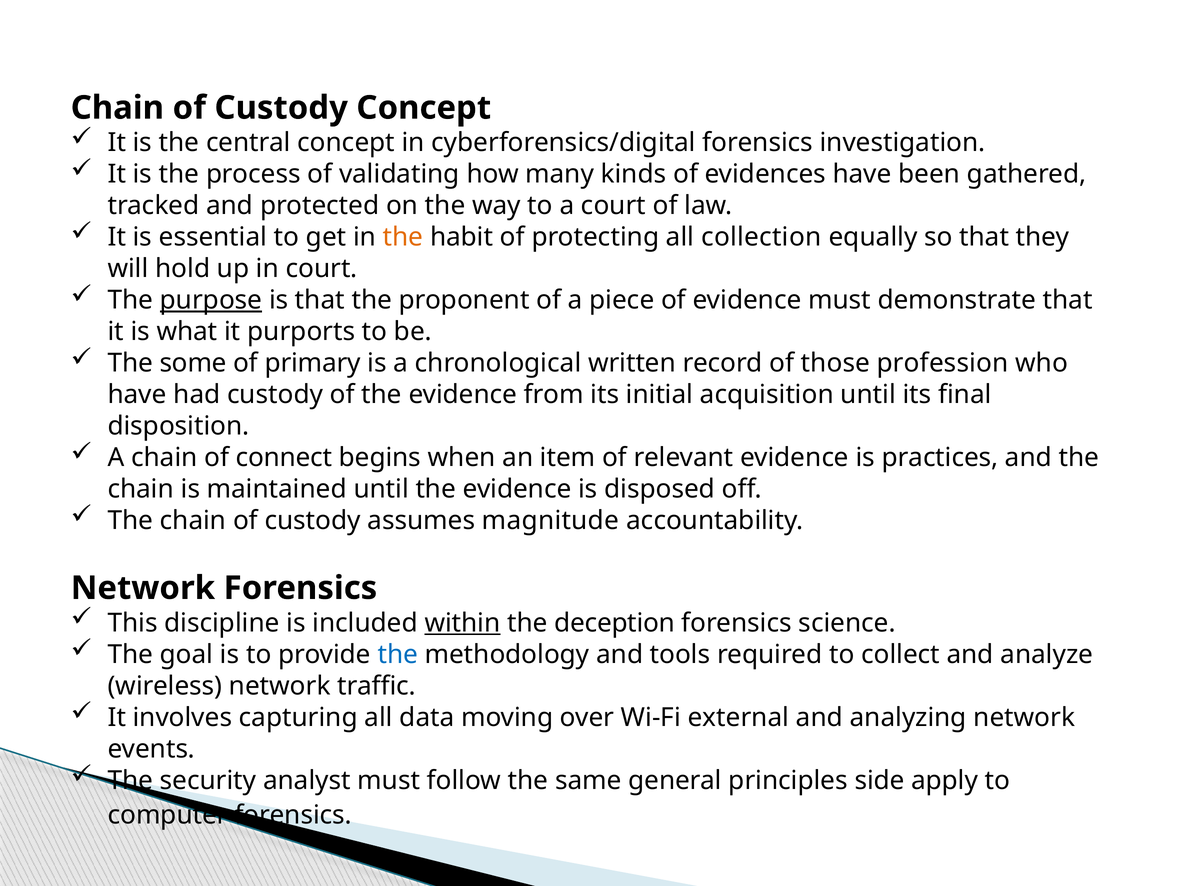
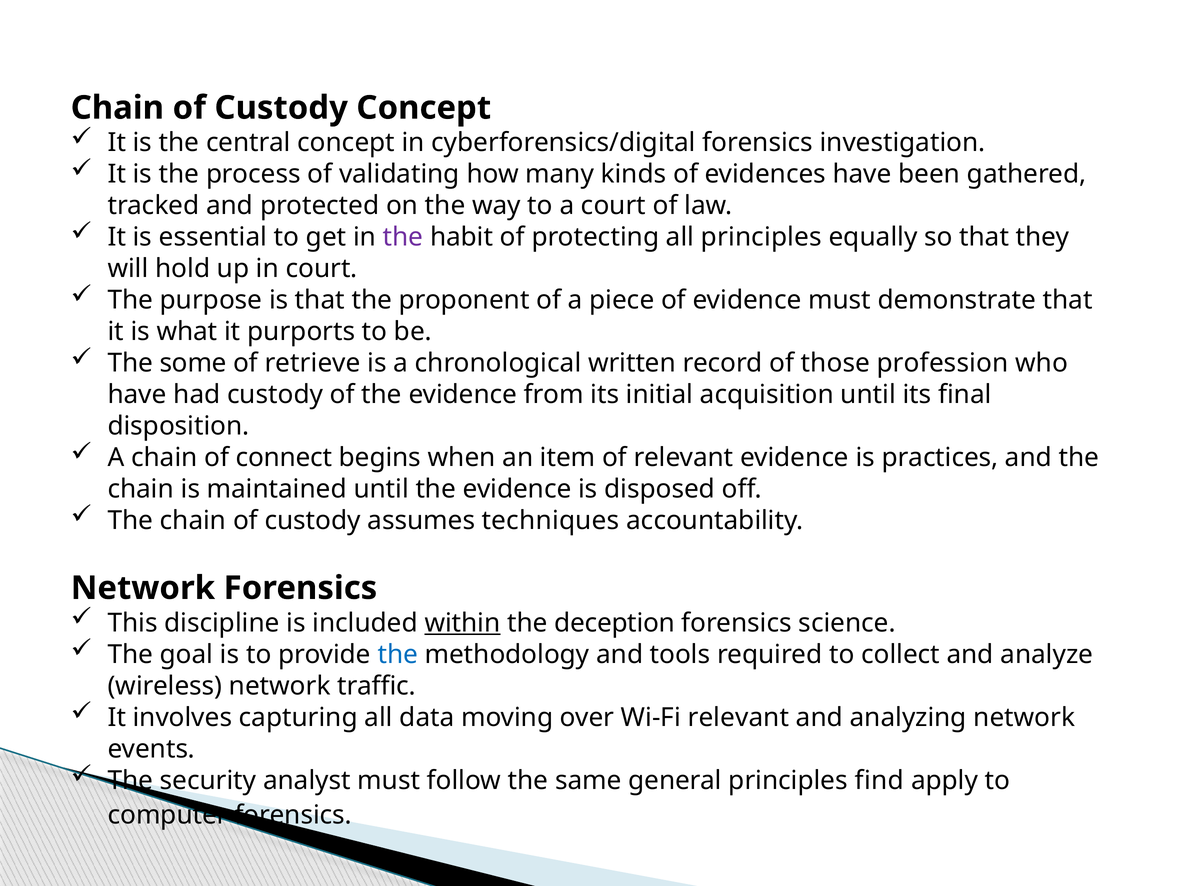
the at (403, 237) colour: orange -> purple
all collection: collection -> principles
purpose underline: present -> none
primary: primary -> retrieve
magnitude: magnitude -> techniques
Wi-Fi external: external -> relevant
side: side -> find
